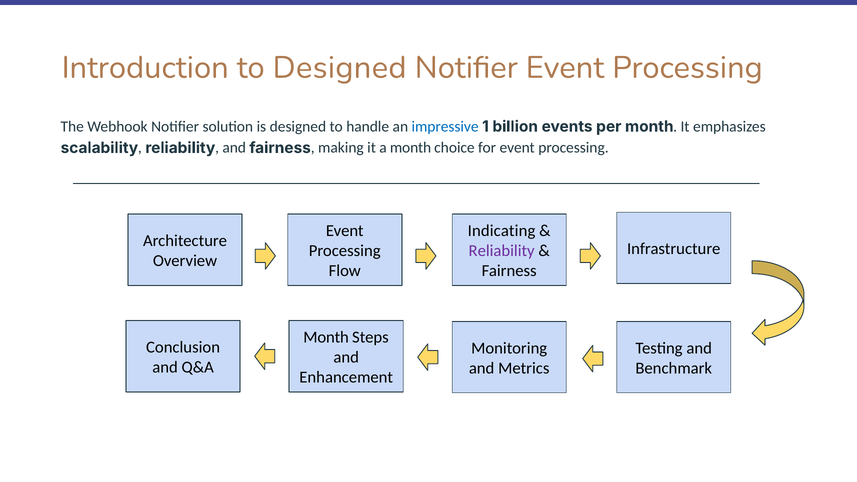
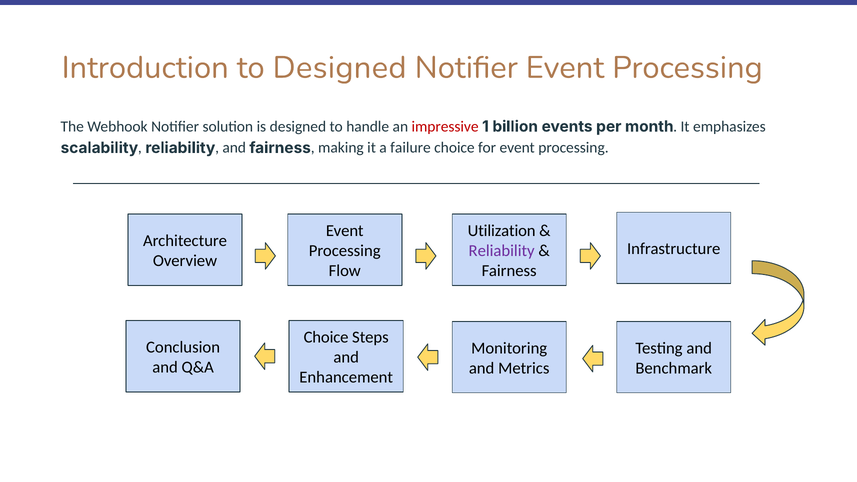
impressive colour: blue -> red
a month: month -> failure
Indicating: Indicating -> Utilization
Month at (326, 337): Month -> Choice
